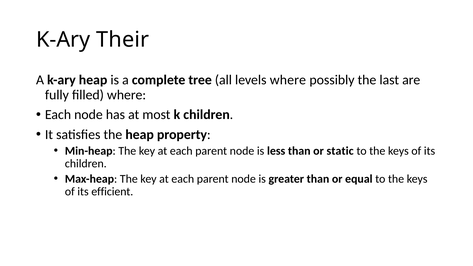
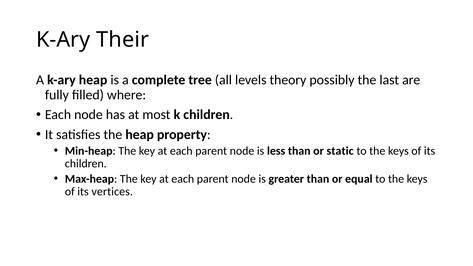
levels where: where -> theory
efficient: efficient -> vertices
